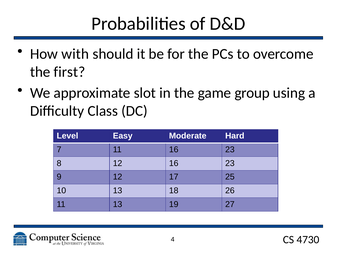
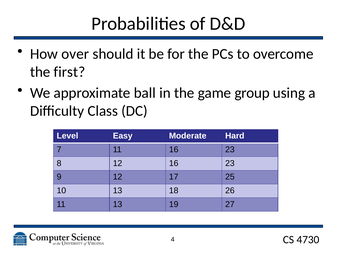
with: with -> over
slot: slot -> ball
